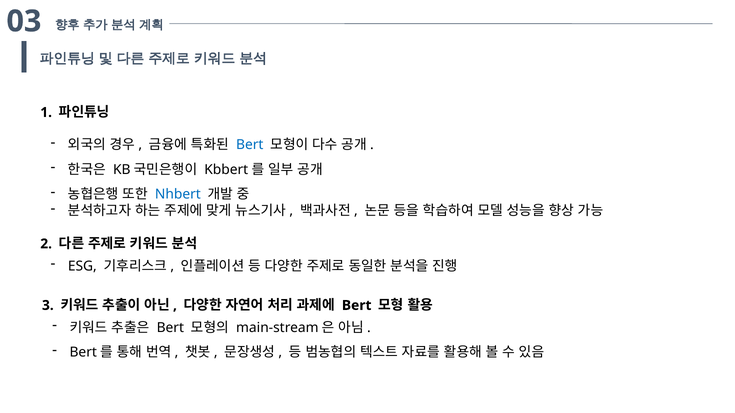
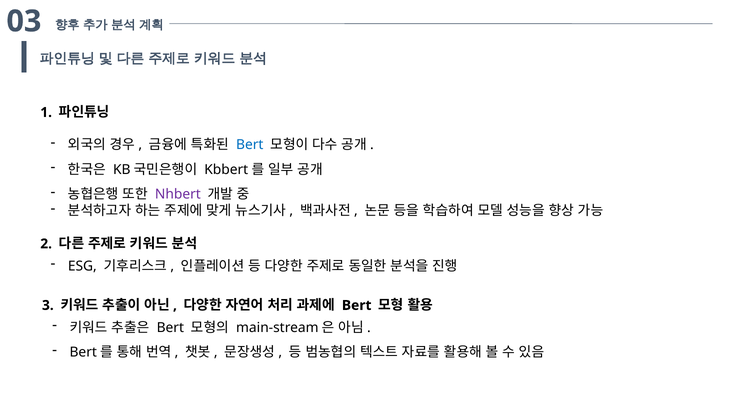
Nhbert colour: blue -> purple
